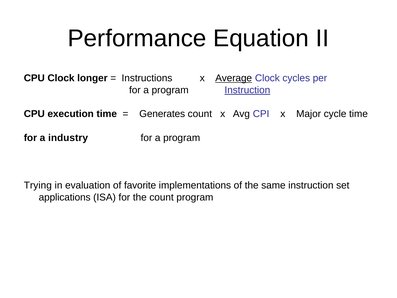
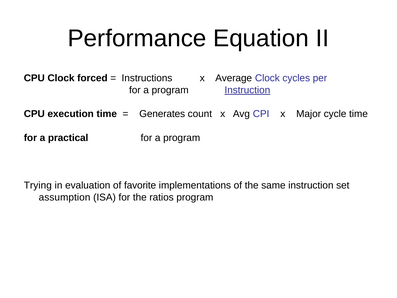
longer: longer -> forced
Average underline: present -> none
industry: industry -> practical
applications: applications -> assumption
the count: count -> ratios
